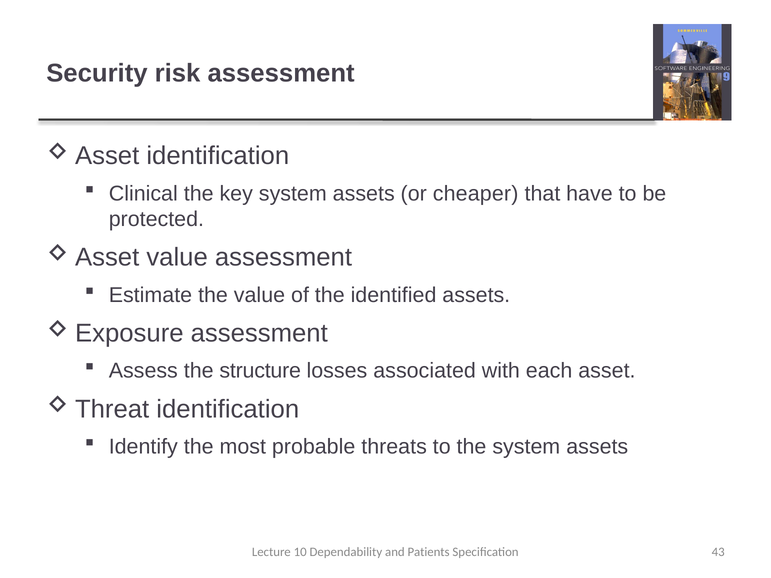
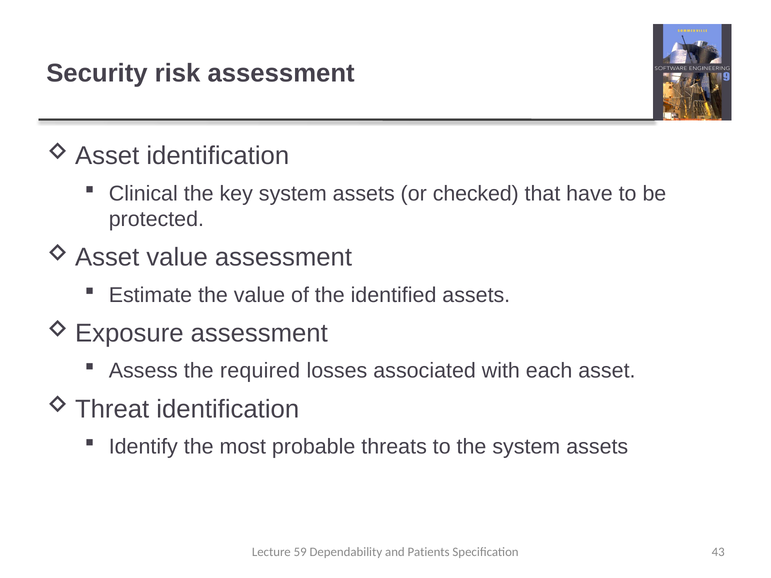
cheaper: cheaper -> checked
structure: structure -> required
10: 10 -> 59
